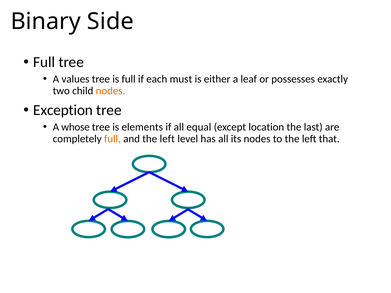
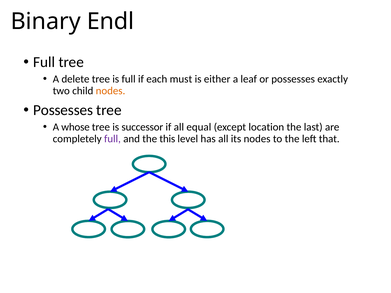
Side: Side -> Endl
values: values -> delete
Exception at (63, 110): Exception -> Possesses
elements: elements -> successor
full at (112, 139) colour: orange -> purple
and the left: left -> this
